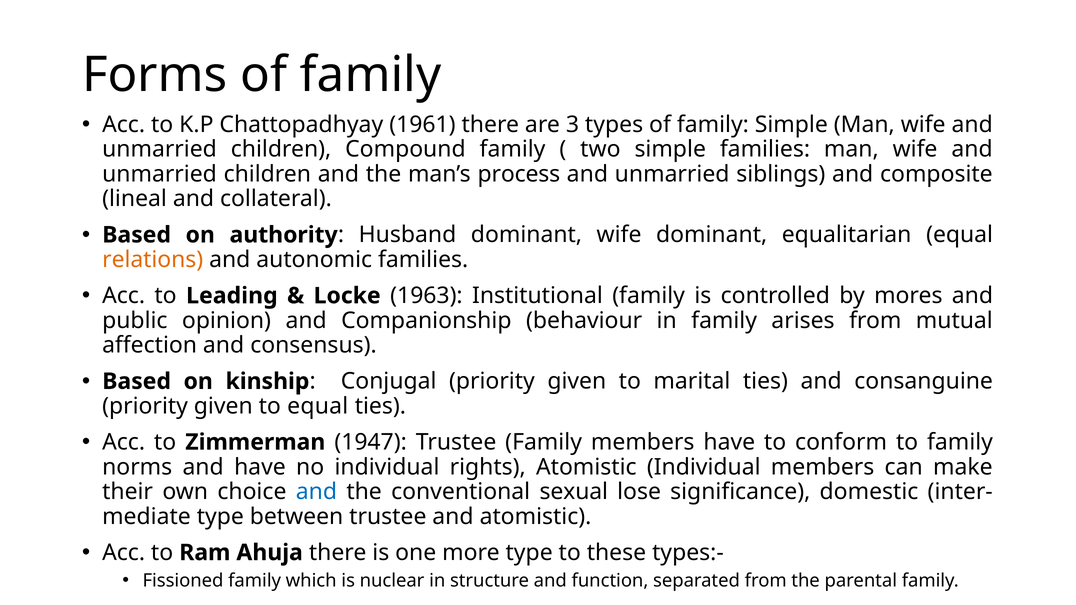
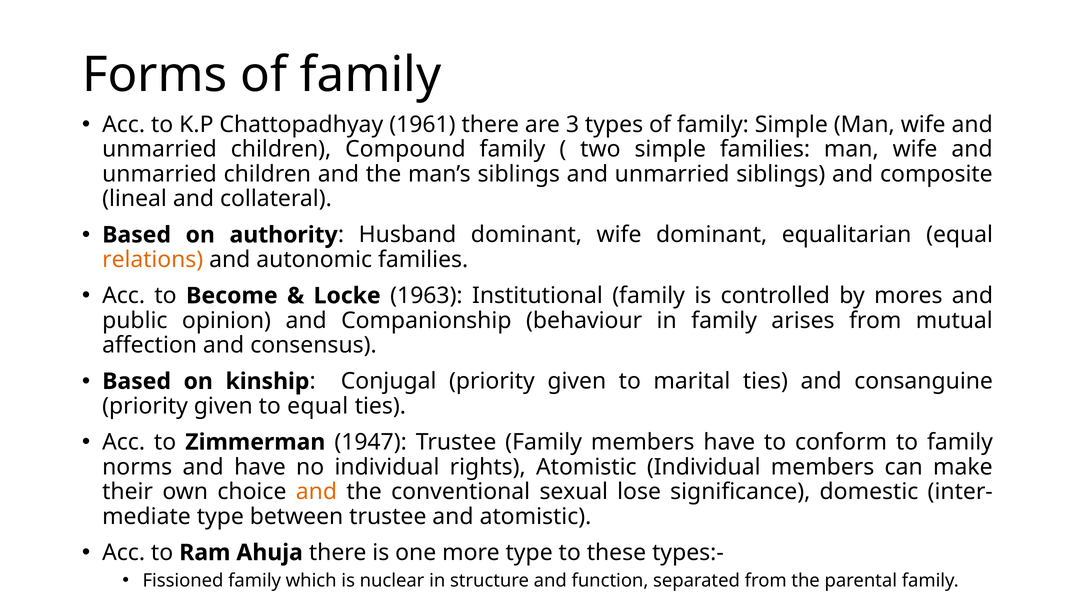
man’s process: process -> siblings
Leading: Leading -> Become
and at (316, 492) colour: blue -> orange
